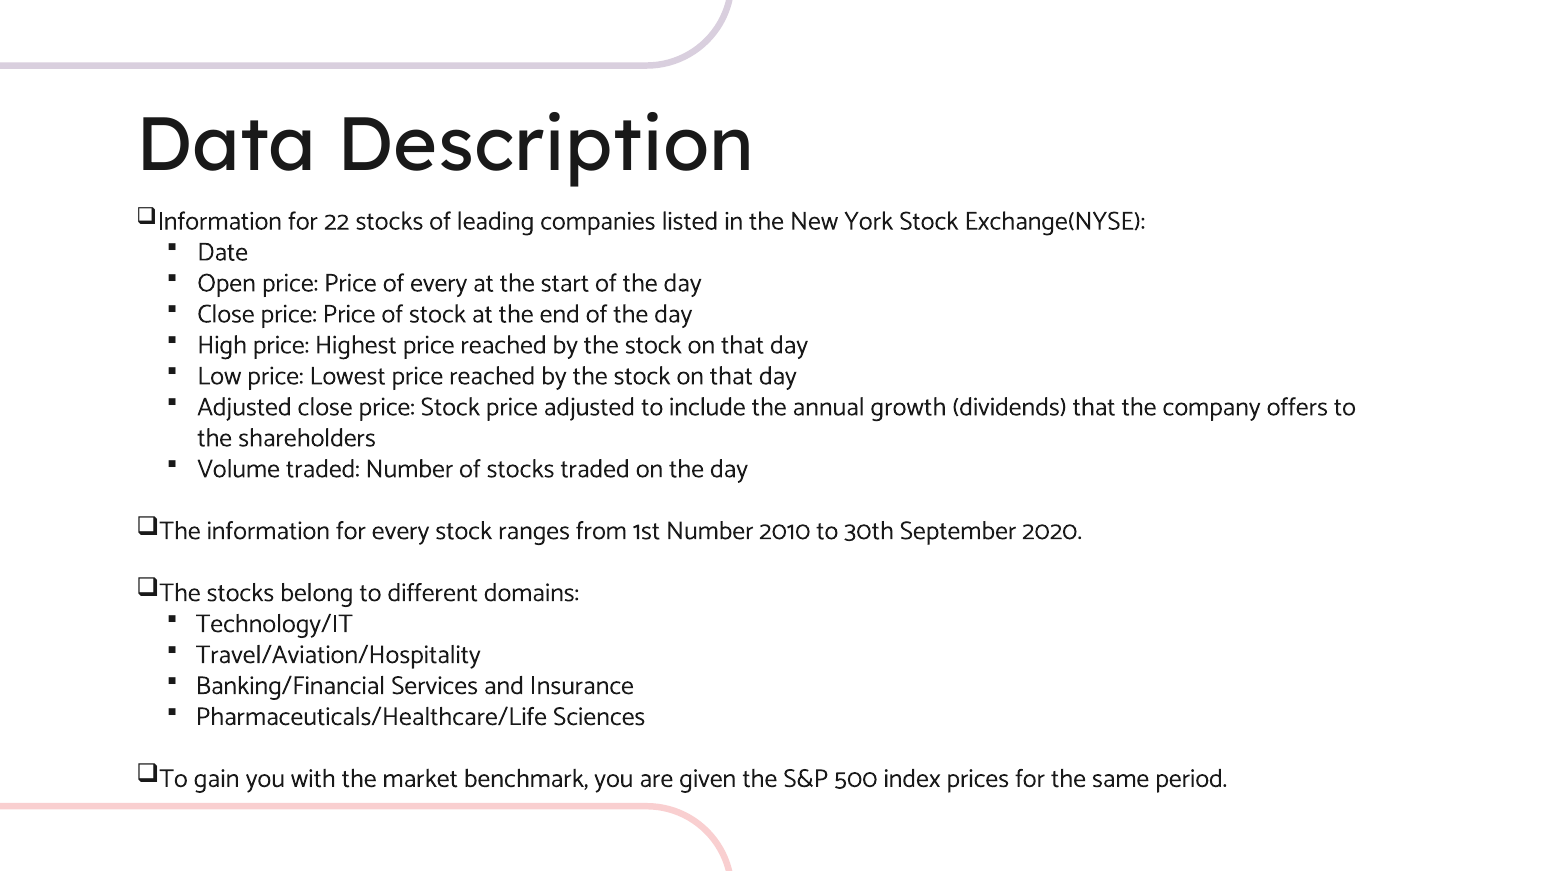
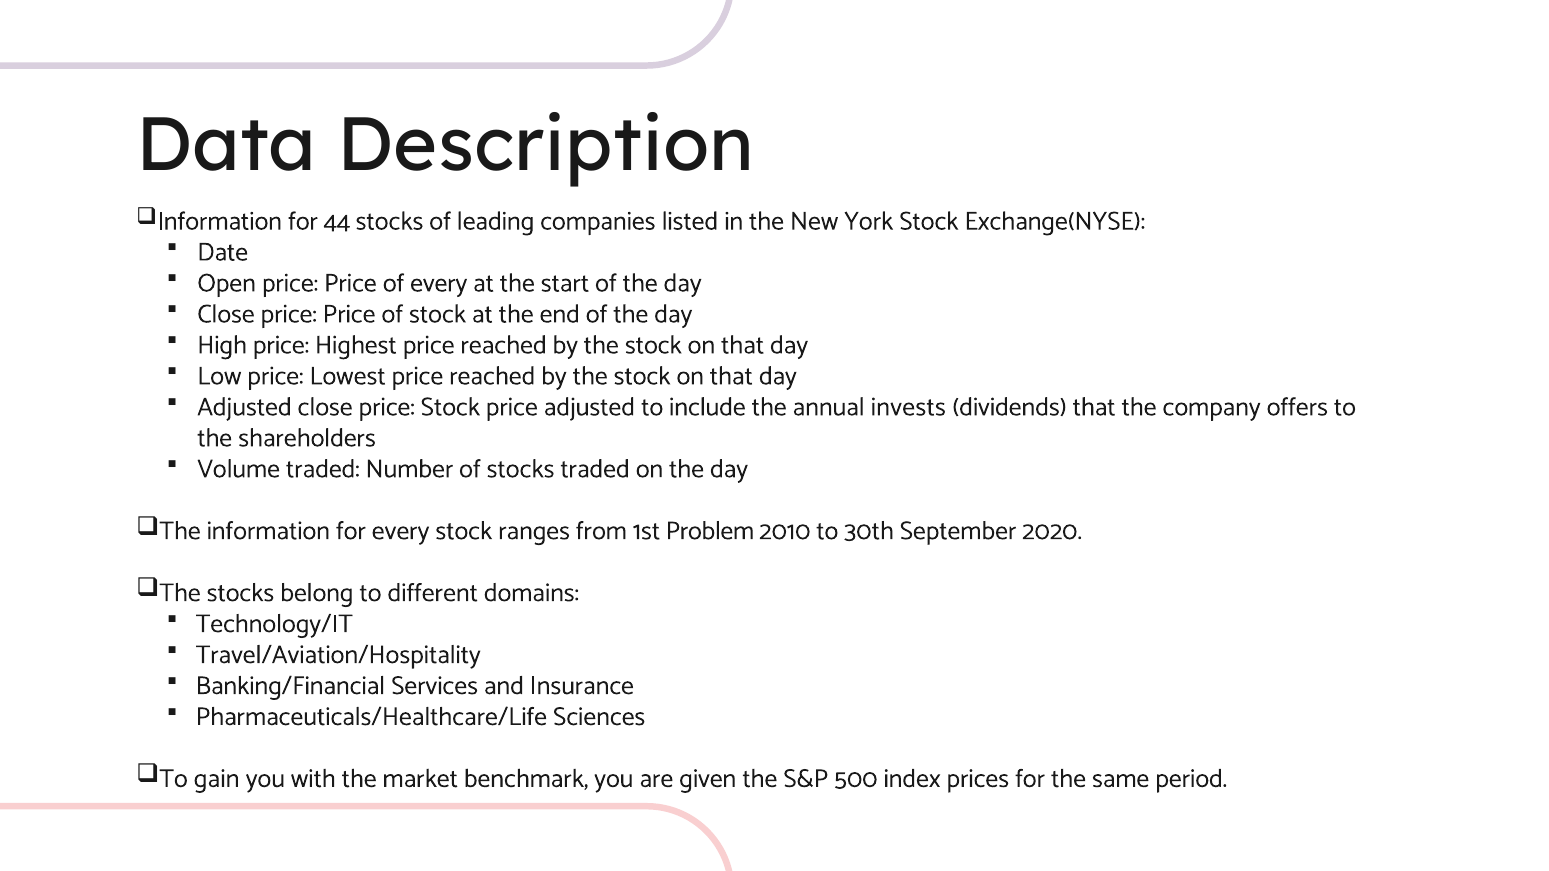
22: 22 -> 44
growth: growth -> invests
1st Number: Number -> Problem
